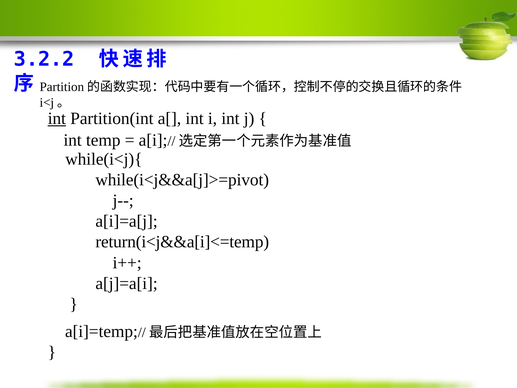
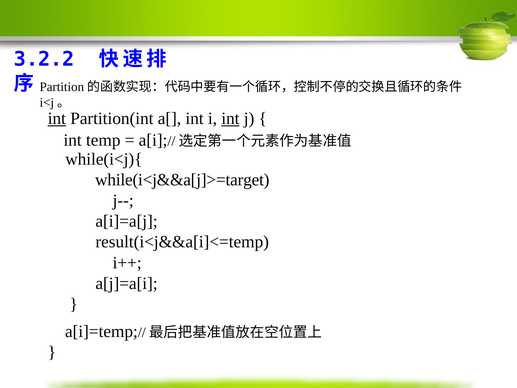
int at (230, 118) underline: none -> present
while(i<j&&a[j]>=pivot: while(i<j&&a[j]>=pivot -> while(i<j&&a[j]>=target
return(i<j&&a[i]<=temp: return(i<j&&a[i]<=temp -> result(i<j&&a[i]<=temp
